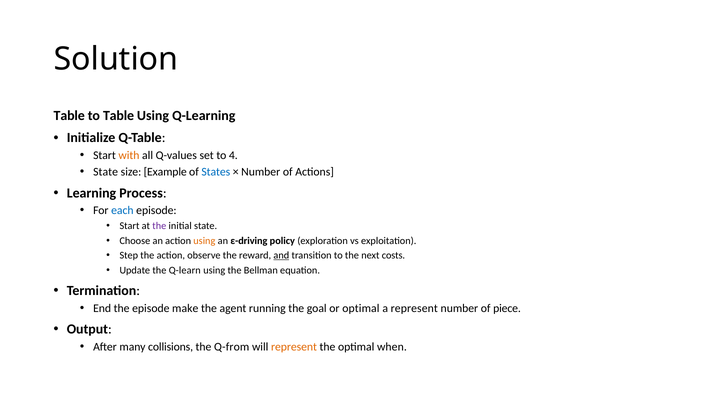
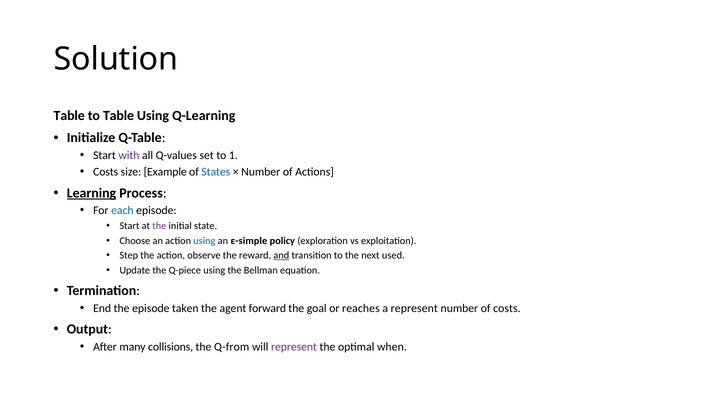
with colour: orange -> purple
4: 4 -> 1
State at (106, 171): State -> Costs
Learning underline: none -> present
using at (204, 240) colour: orange -> blue
ε-driving: ε-driving -> ε-simple
costs: costs -> used
Q-learn: Q-learn -> Q-piece
make: make -> taken
running: running -> forward
or optimal: optimal -> reaches
of piece: piece -> costs
represent at (294, 346) colour: orange -> purple
